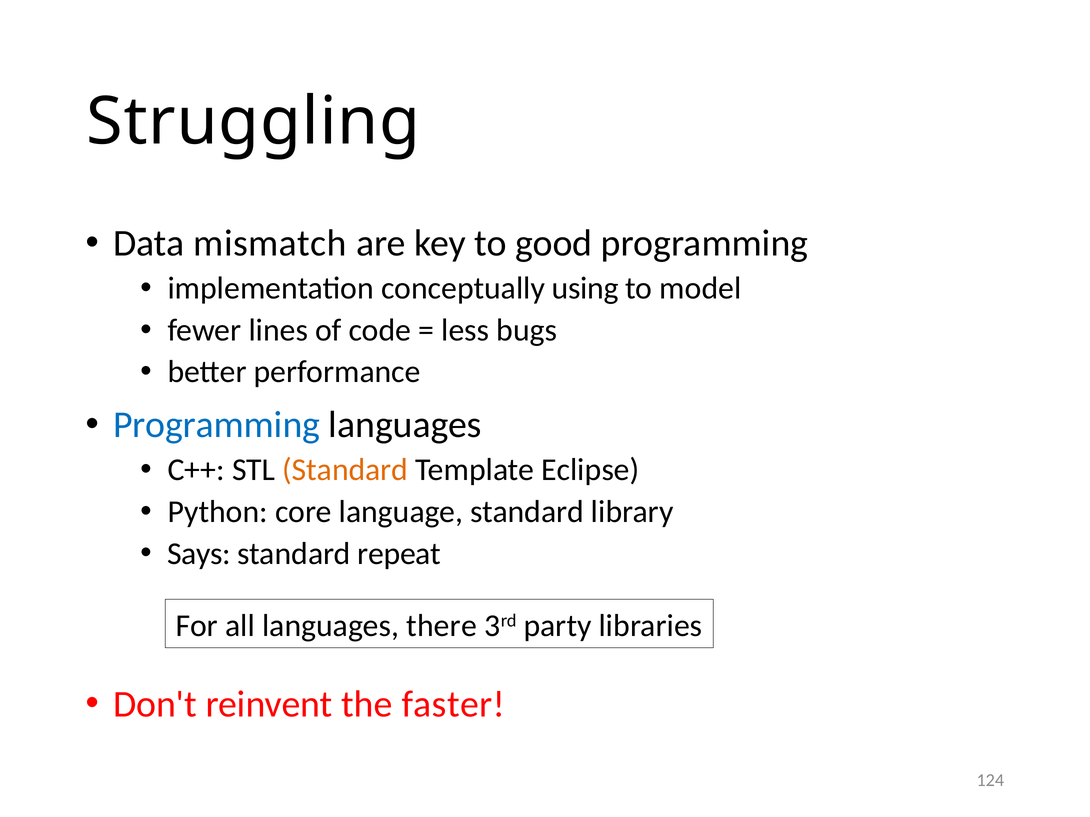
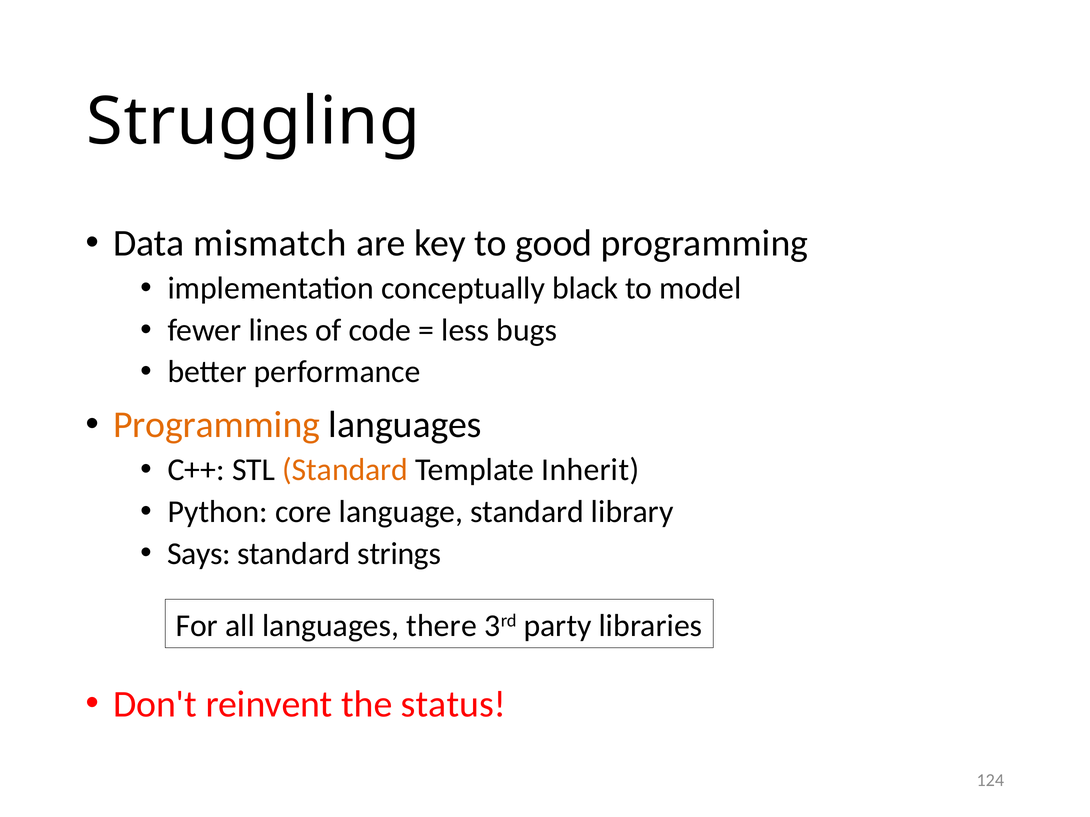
using: using -> black
Programming at (217, 425) colour: blue -> orange
Eclipse: Eclipse -> Inherit
repeat: repeat -> strings
faster: faster -> status
